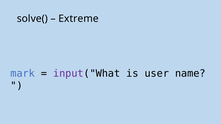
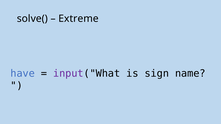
mark: mark -> have
user: user -> sign
